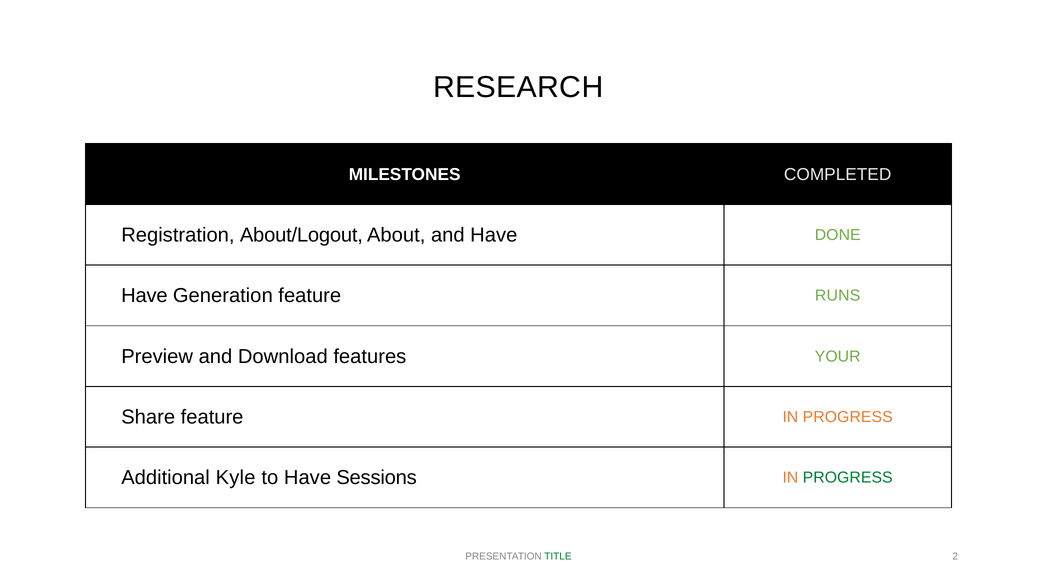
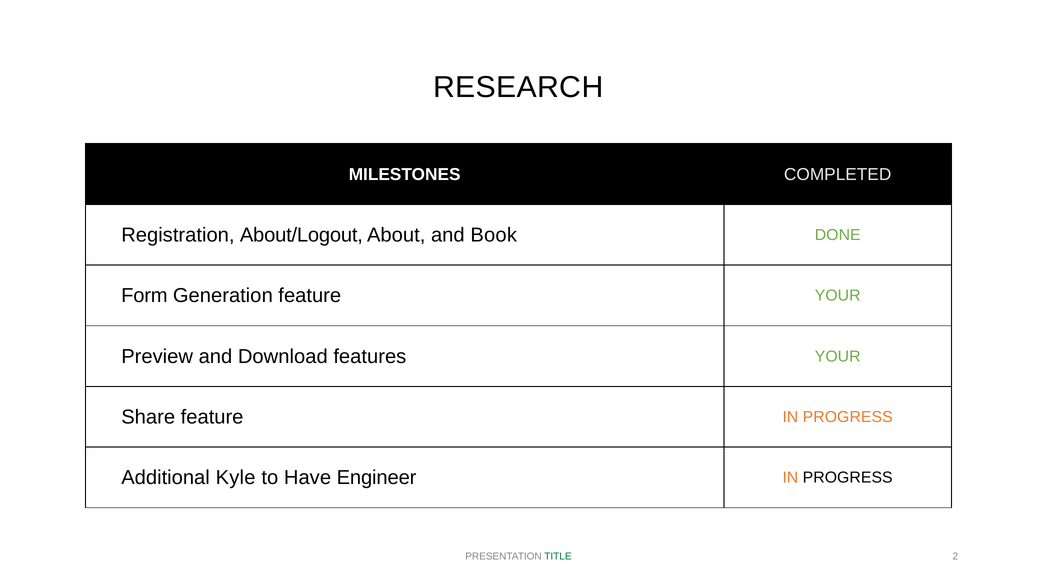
and Have: Have -> Book
Have at (144, 296): Have -> Form
feature RUNS: RUNS -> YOUR
Sessions: Sessions -> Engineer
PROGRESS at (848, 478) colour: green -> black
